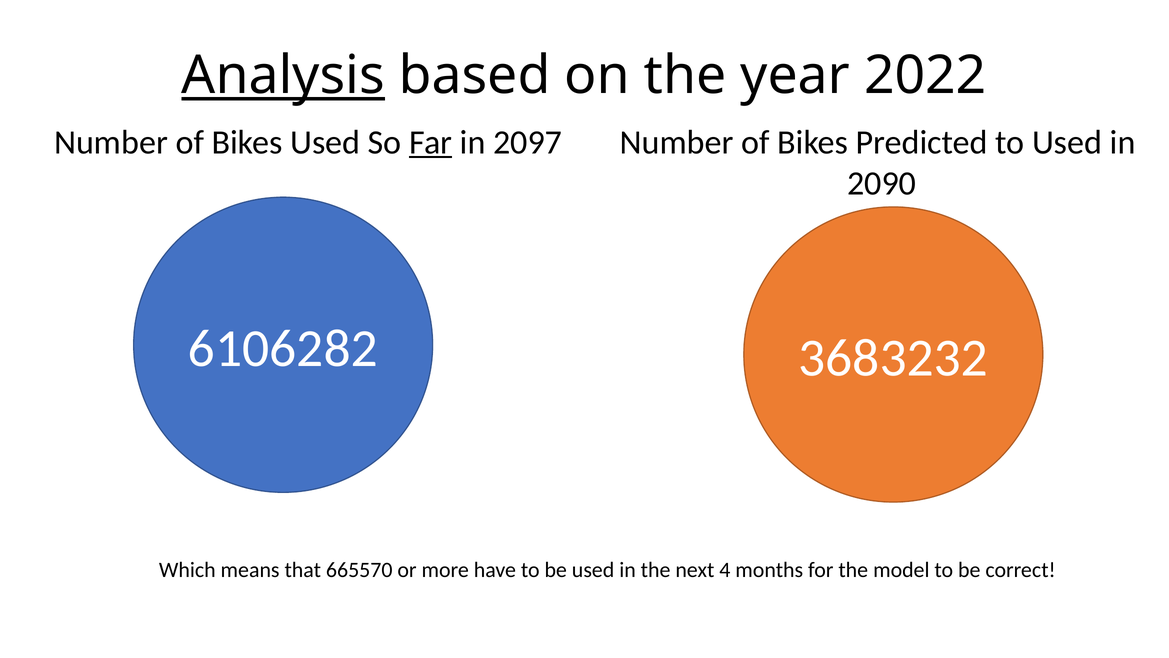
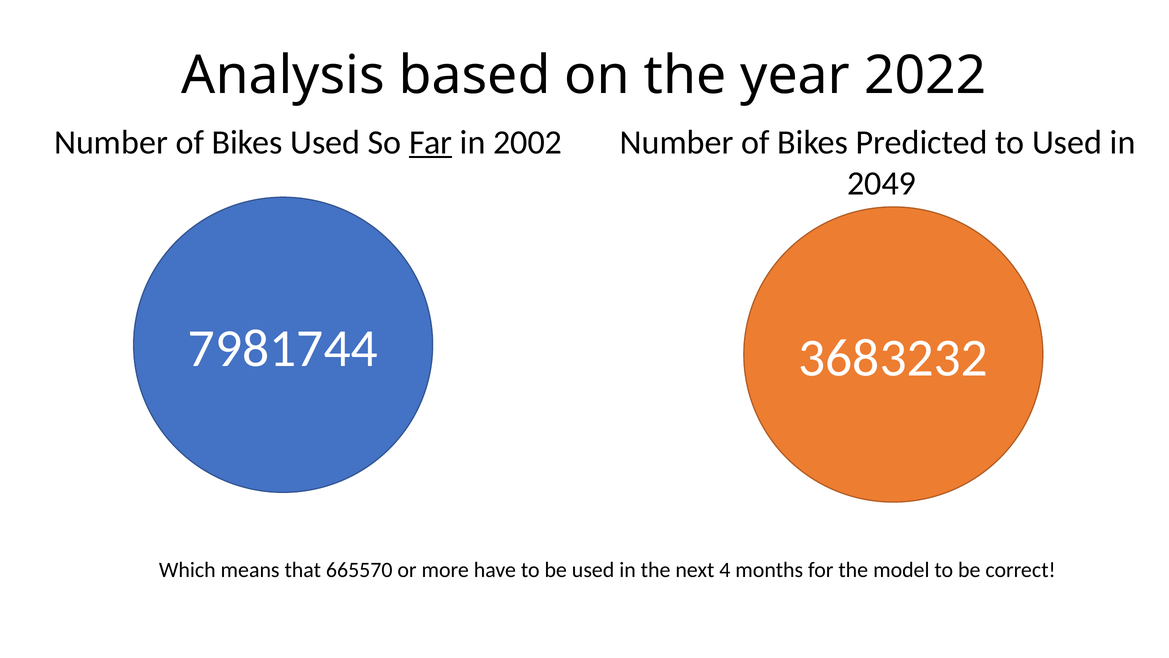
Analysis underline: present -> none
2097: 2097 -> 2002
2090: 2090 -> 2049
6106282: 6106282 -> 7981744
